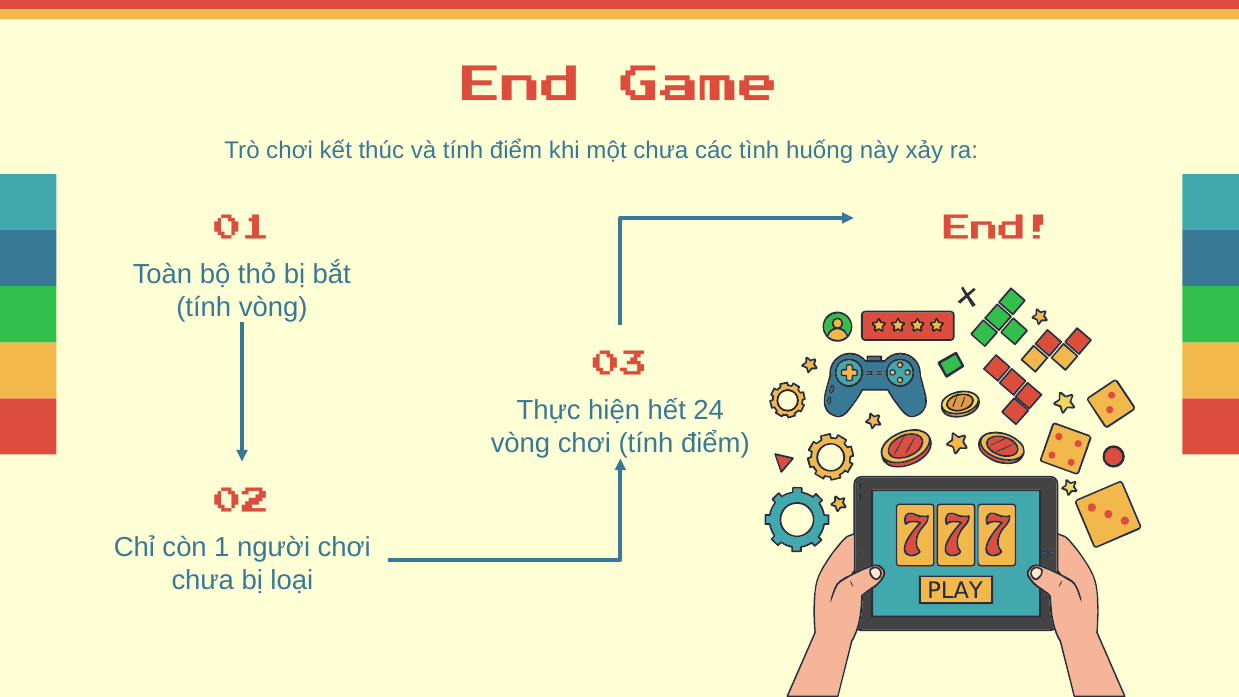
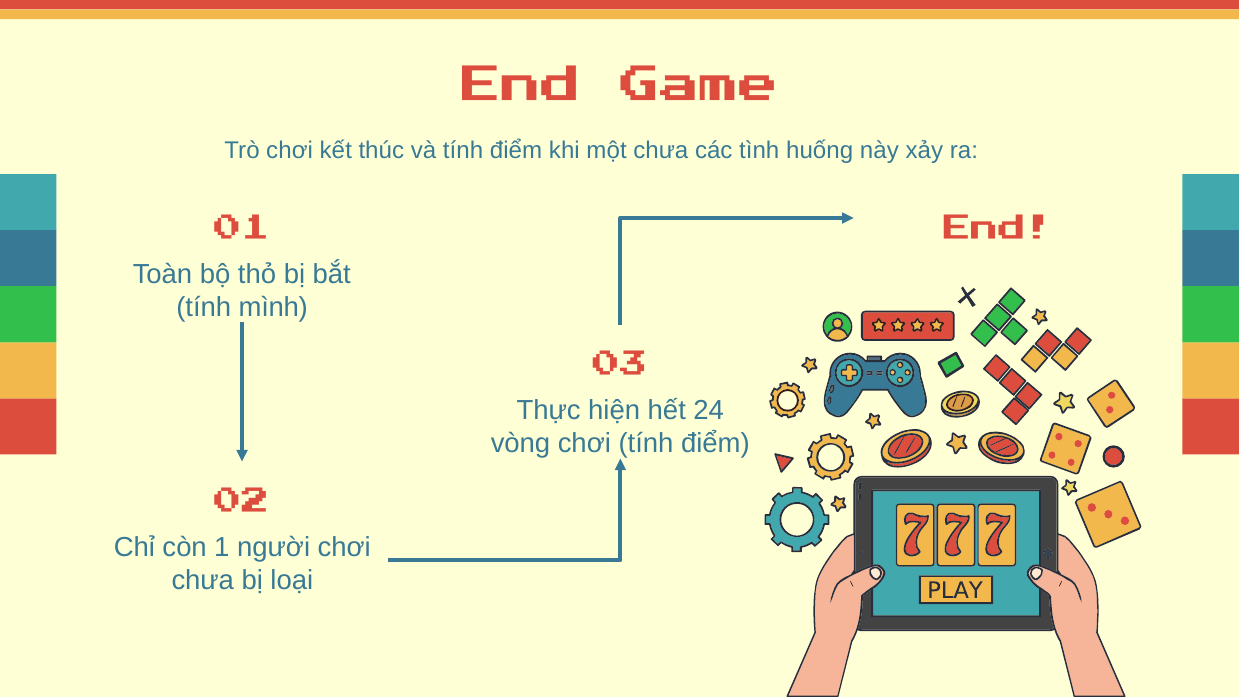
tính vòng: vòng -> mình
